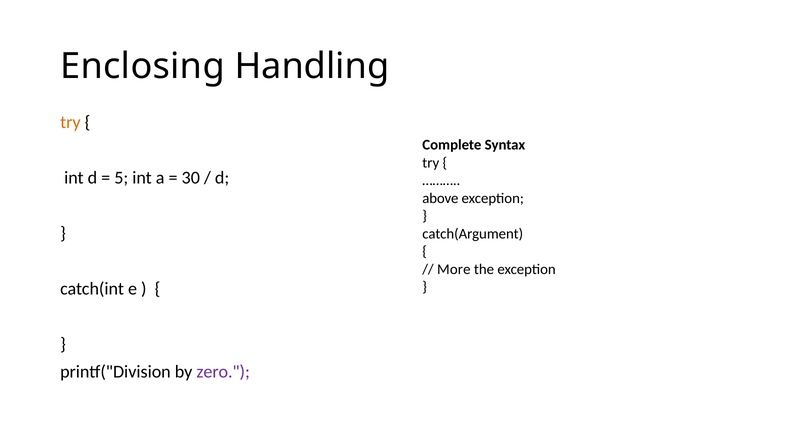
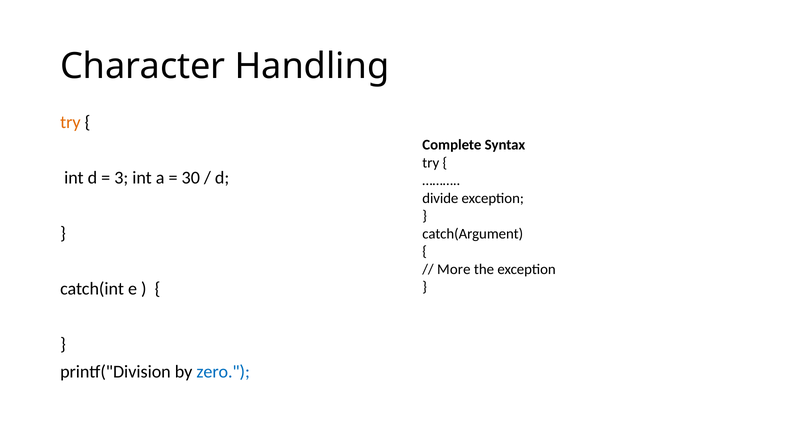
Enclosing: Enclosing -> Character
5: 5 -> 3
above: above -> divide
zero colour: purple -> blue
